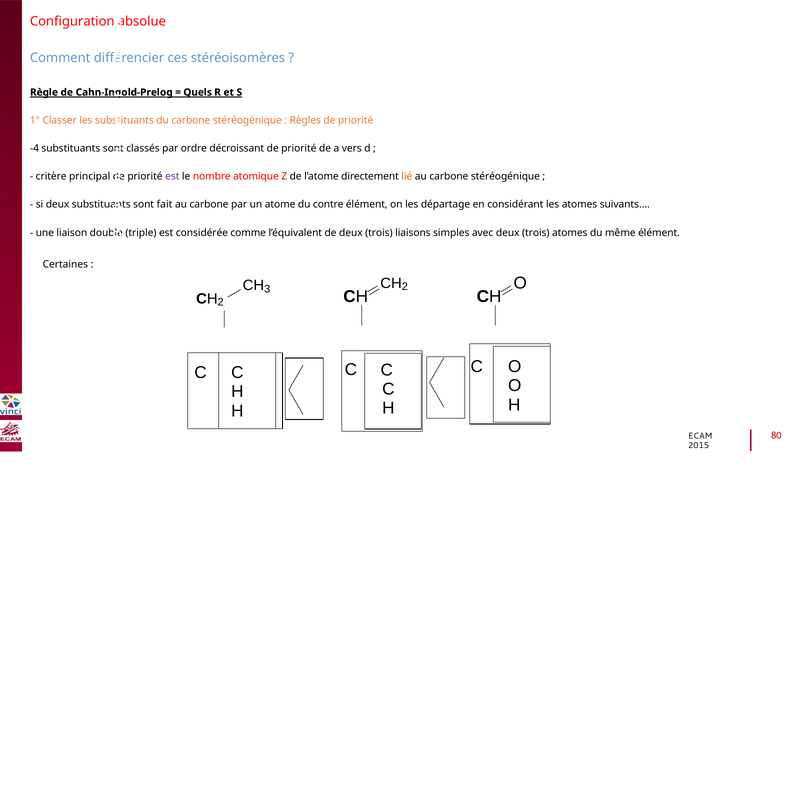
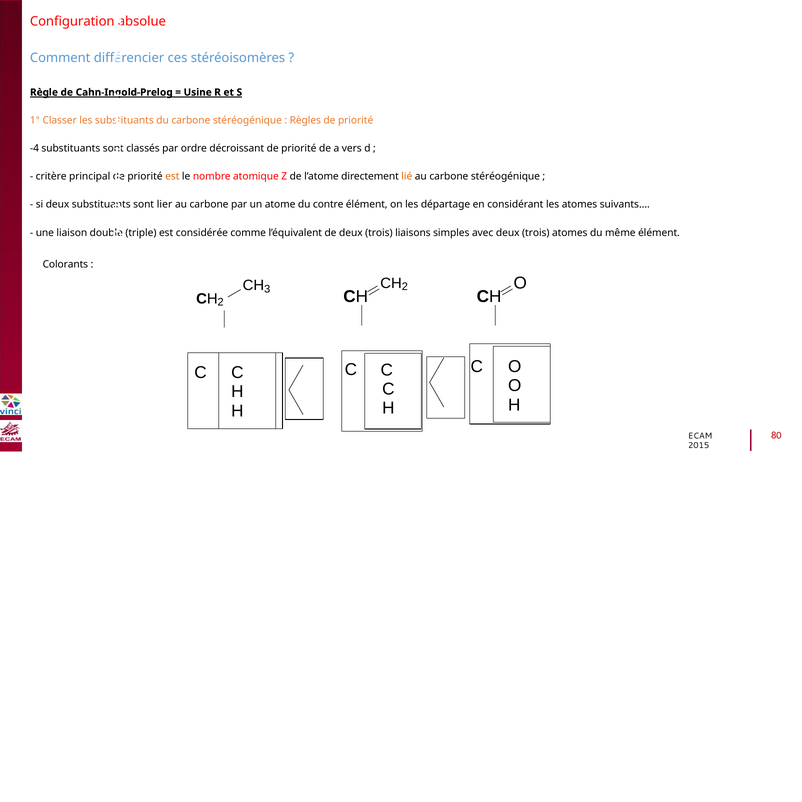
Quels: Quels -> Usine
est at (172, 177) colour: purple -> orange
fait: fait -> lier
Certaines: Certaines -> Colorants
